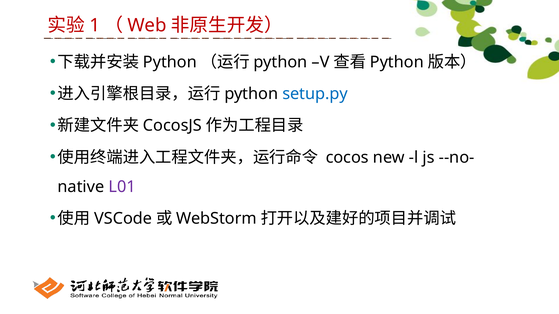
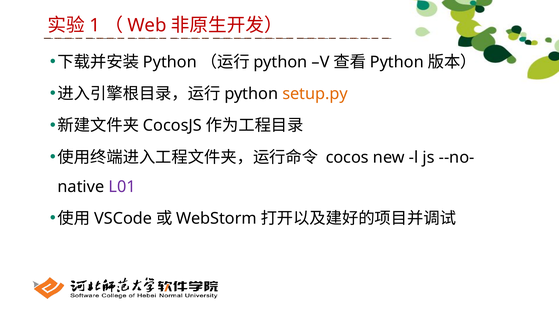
setup.py colour: blue -> orange
